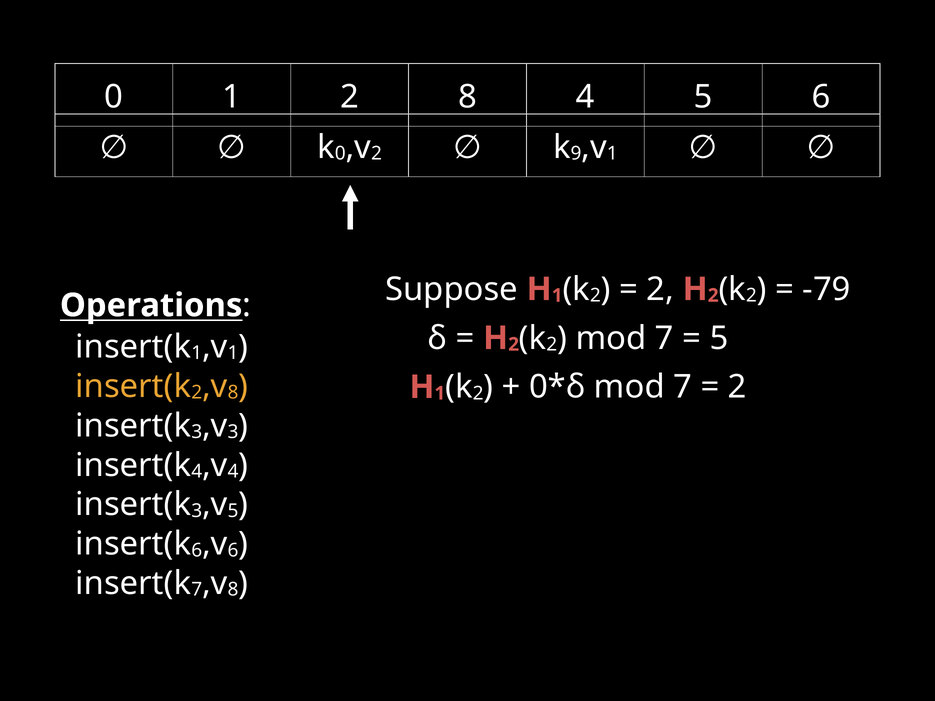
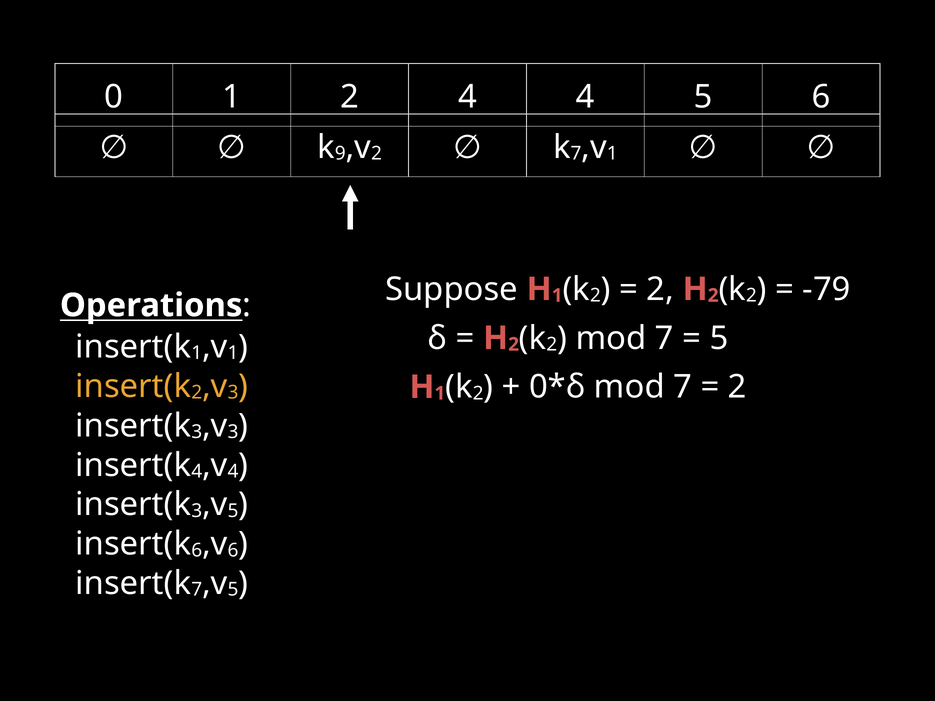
2 8: 8 -> 4
0 at (340, 154): 0 -> 9
9 at (576, 154): 9 -> 7
8 at (233, 393): 8 -> 3
8 at (233, 590): 8 -> 5
